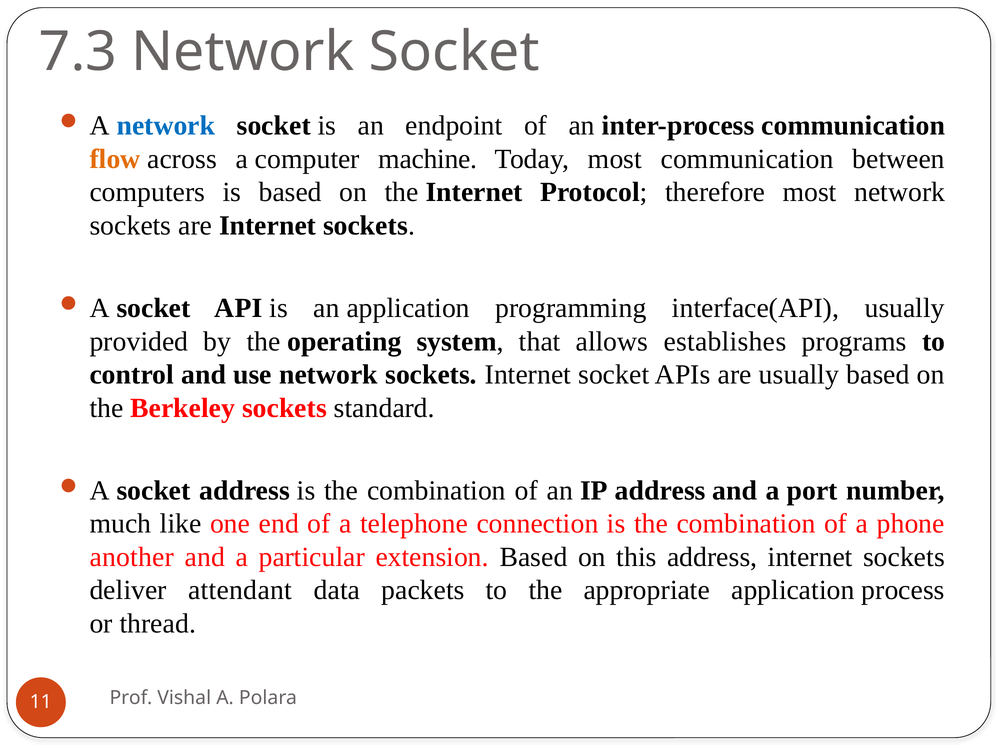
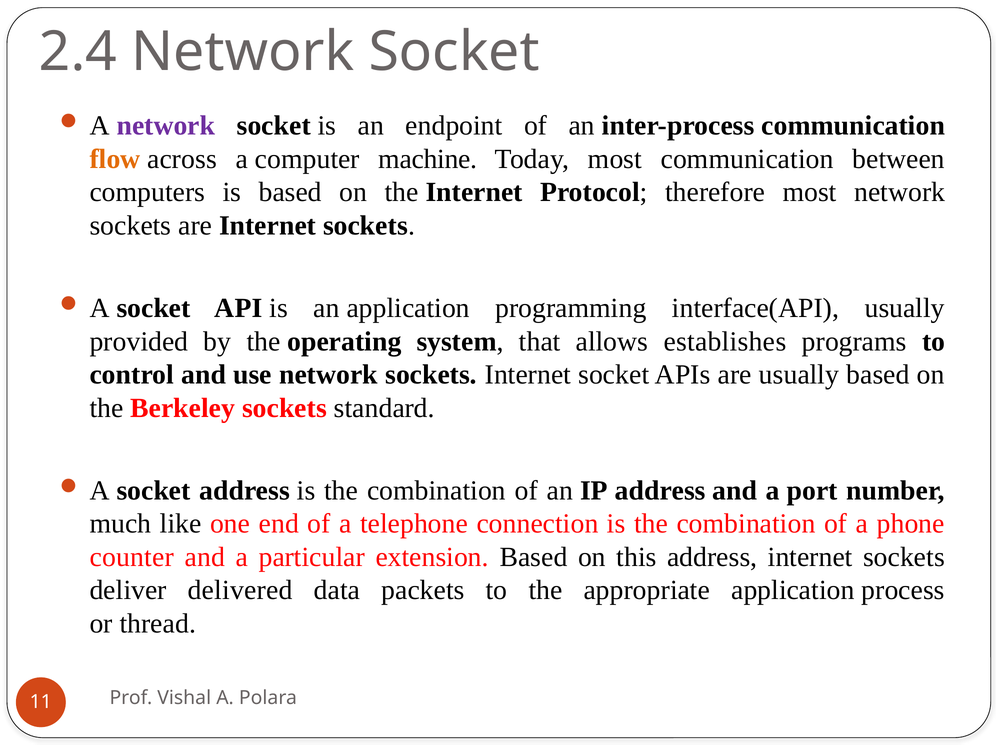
7.3: 7.3 -> 2.4
network at (166, 126) colour: blue -> purple
another: another -> counter
attendant: attendant -> delivered
